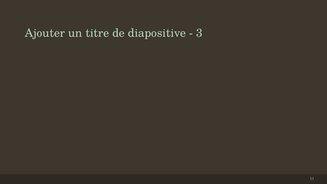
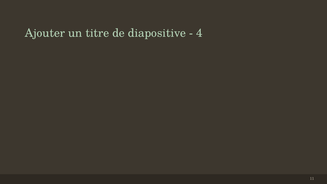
3: 3 -> 4
